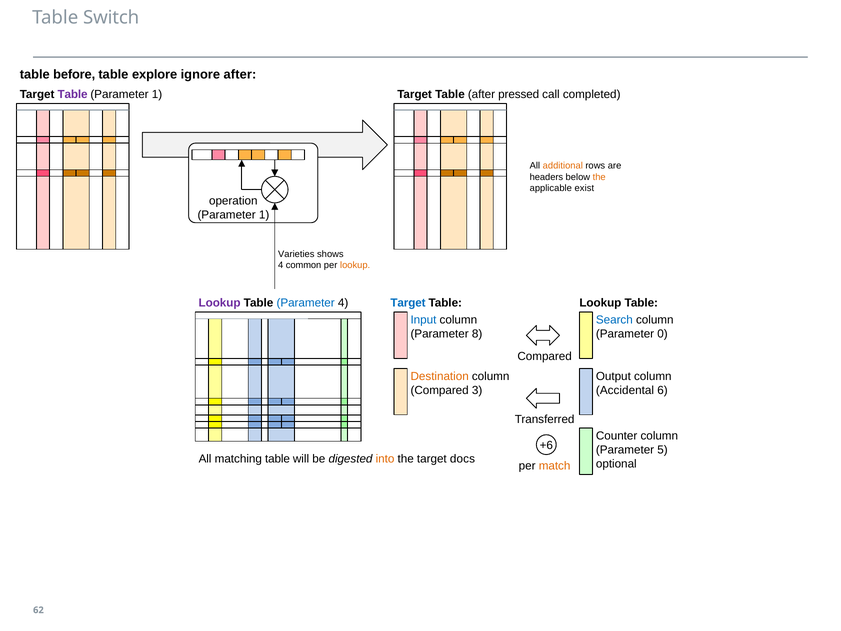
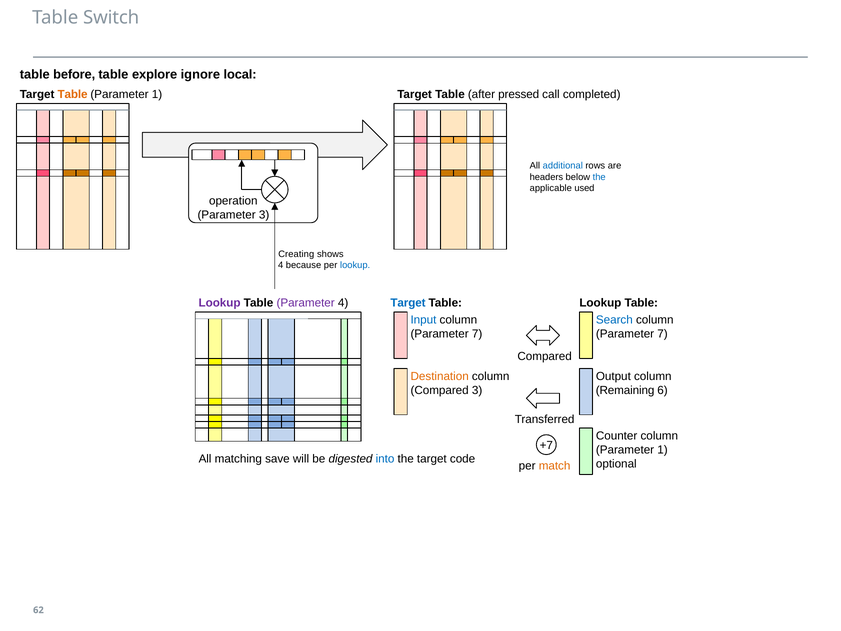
ignore after: after -> local
Table at (73, 94) colour: purple -> orange
additional colour: orange -> blue
the at (599, 177) colour: orange -> blue
exist: exist -> used
1 at (264, 215): 1 -> 3
Varieties: Varieties -> Creating
common: common -> because
lookup at (355, 265) colour: orange -> blue
Parameter at (306, 303) colour: blue -> purple
8 at (477, 334): 8 -> 7
0 at (663, 334): 0 -> 7
Accidental: Accidental -> Remaining
+6: +6 -> +7
5 at (663, 450): 5 -> 1
matching table: table -> save
into colour: orange -> blue
docs: docs -> code
